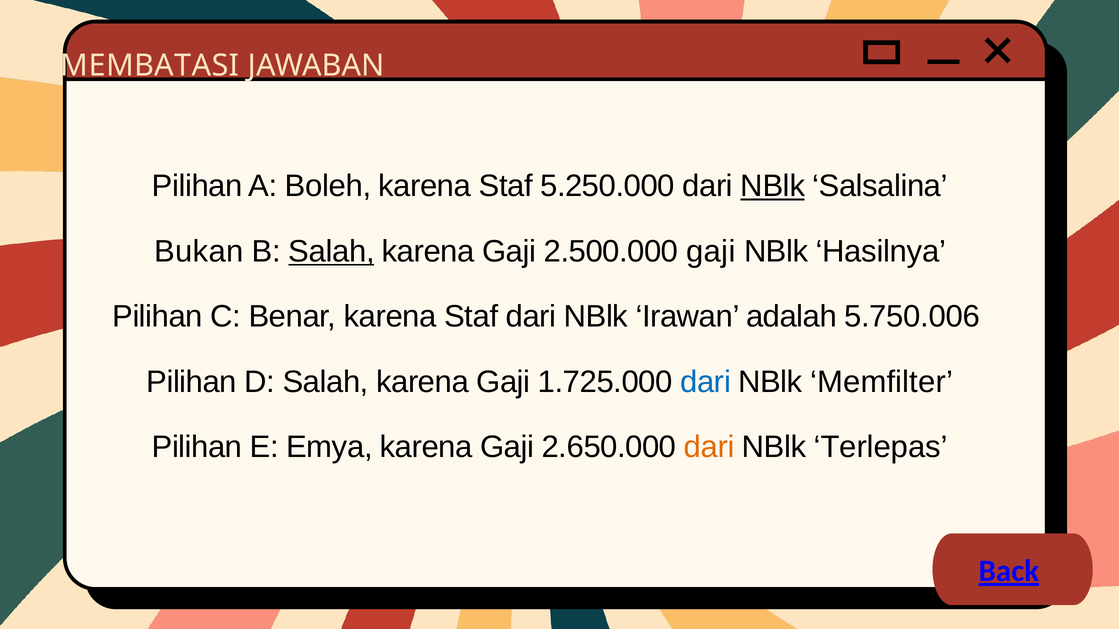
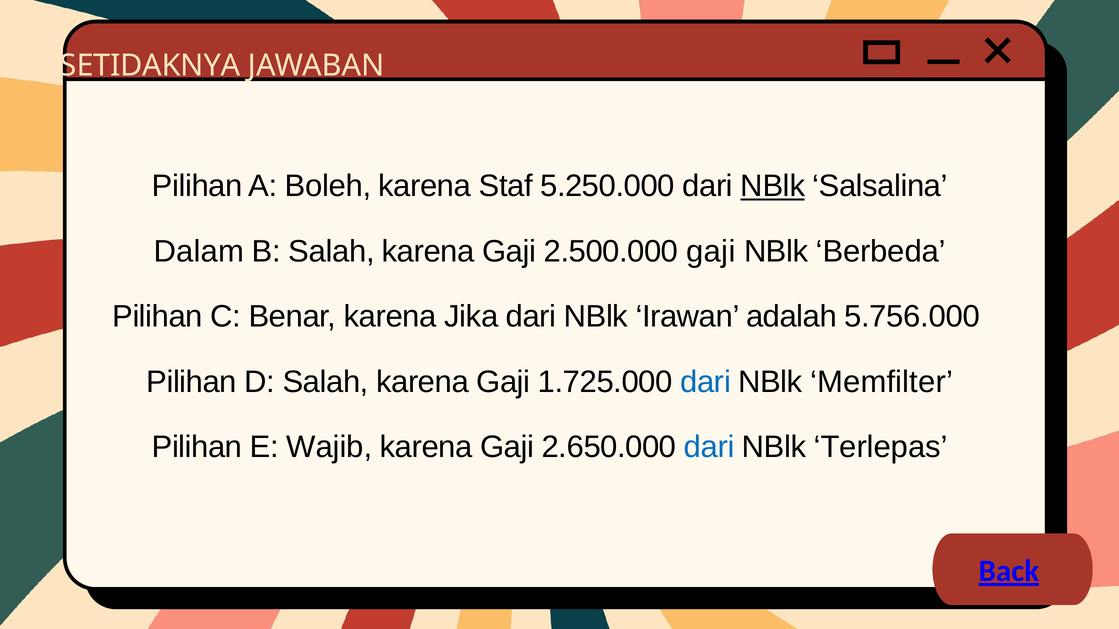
MEMBATASI: MEMBATASI -> SETIDAKNYA
Bukan: Bukan -> Dalam
Salah at (332, 252) underline: present -> none
Hasilnya: Hasilnya -> Berbeda
Benar karena Staf: Staf -> Jika
5.750.006: 5.750.006 -> 5.756.000
Emya: Emya -> Wajib
dari at (709, 447) colour: orange -> blue
